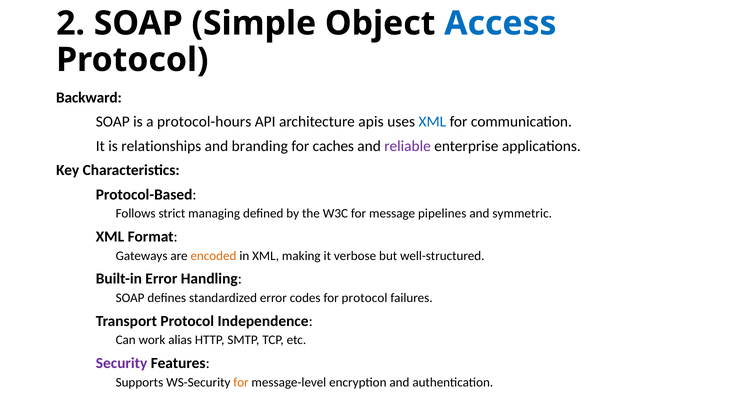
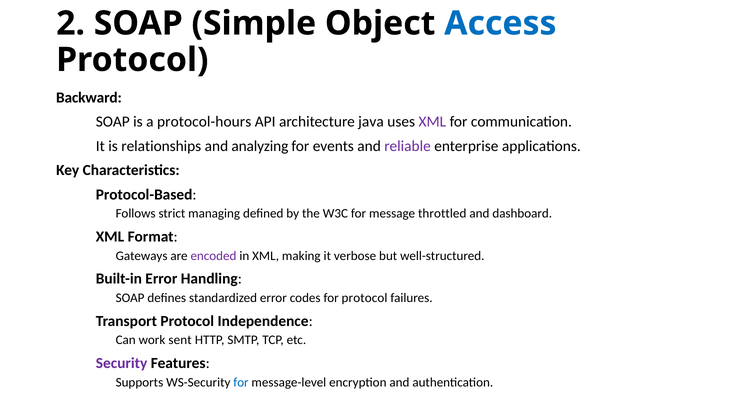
apis: apis -> java
XML at (432, 122) colour: blue -> purple
branding: branding -> analyzing
caches: caches -> events
pipelines: pipelines -> throttled
symmetric: symmetric -> dashboard
encoded colour: orange -> purple
alias: alias -> sent
for at (241, 383) colour: orange -> blue
